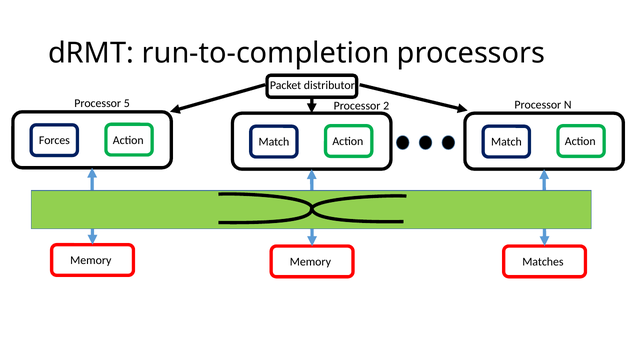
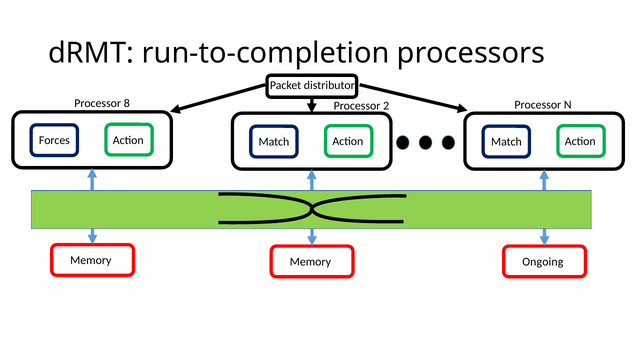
5: 5 -> 8
Matches: Matches -> Ongoing
